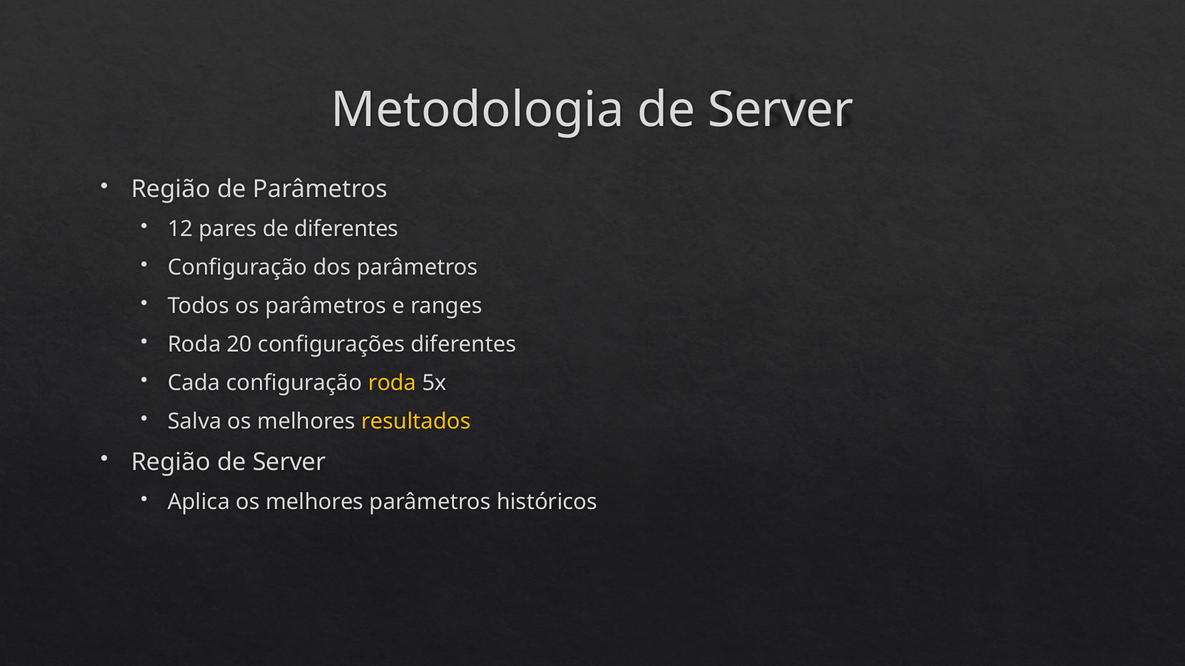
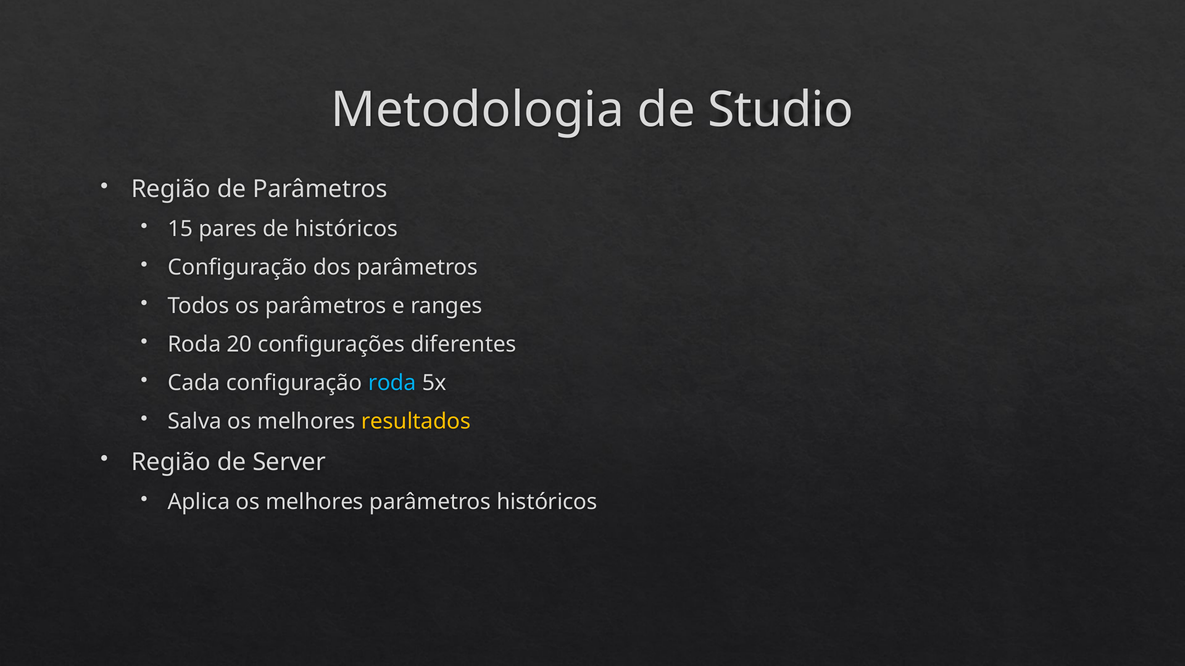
Metodologia de Server: Server -> Studio
12: 12 -> 15
de diferentes: diferentes -> históricos
roda at (392, 383) colour: yellow -> light blue
